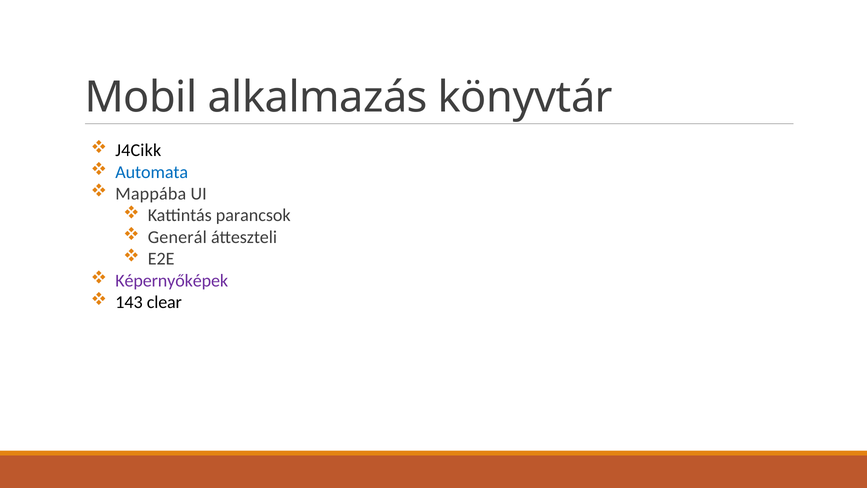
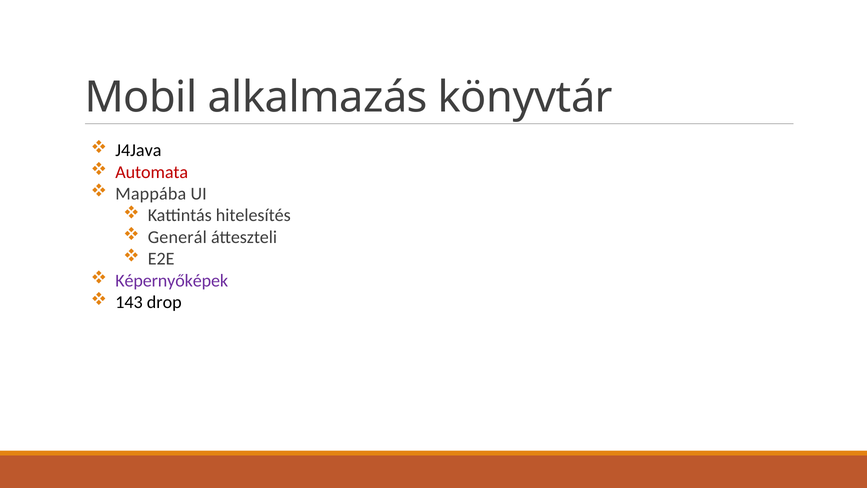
J4Cikk: J4Cikk -> J4Java
Automata colour: blue -> red
parancsok: parancsok -> hitelesítés
clear: clear -> drop
